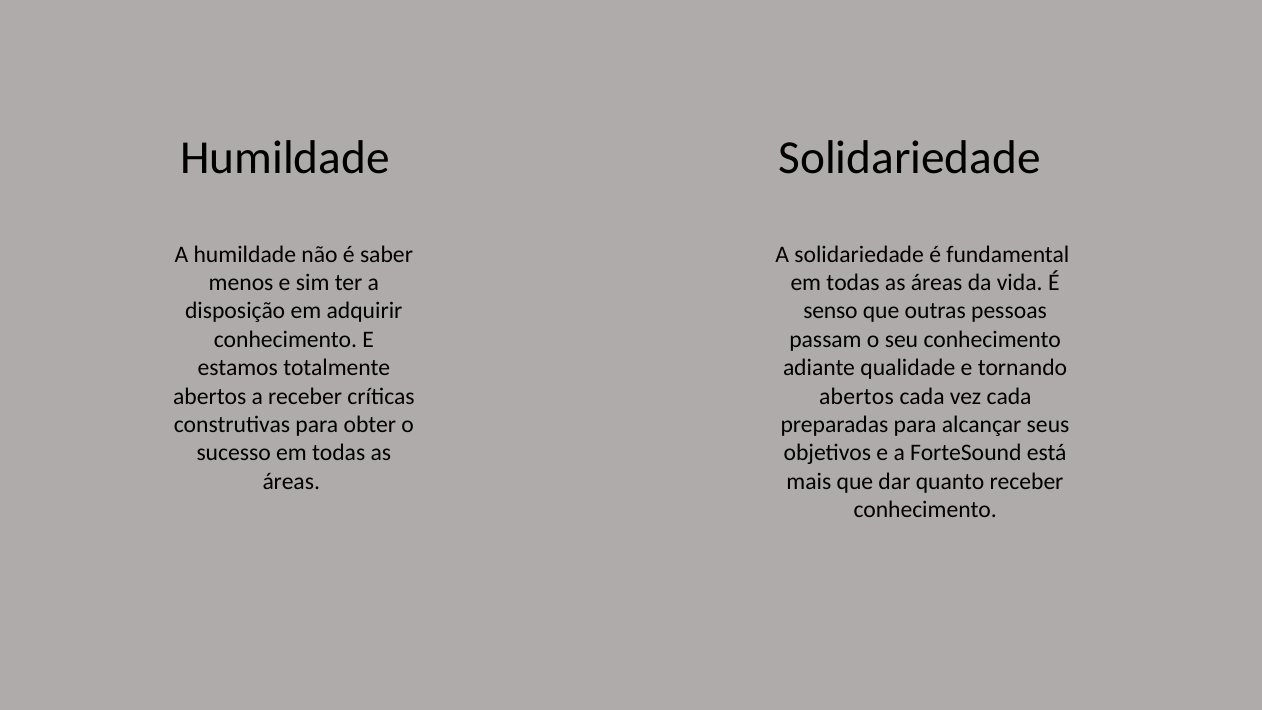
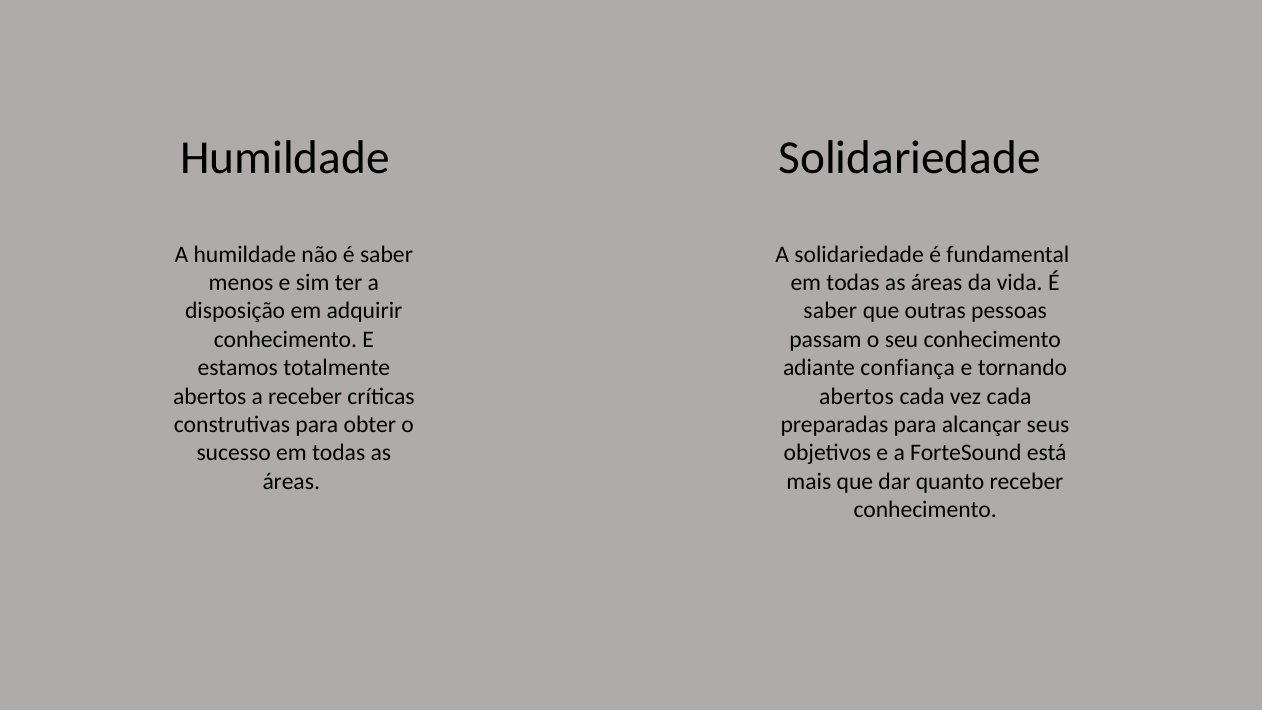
senso at (830, 311): senso -> saber
qualidade: qualidade -> confiança
